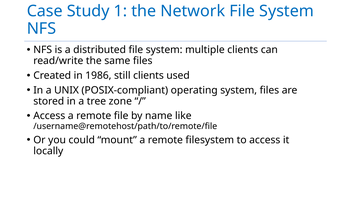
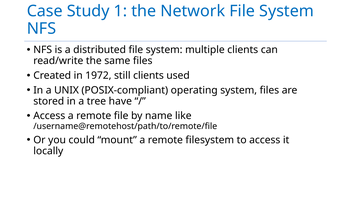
1986: 1986 -> 1972
zone: zone -> have
